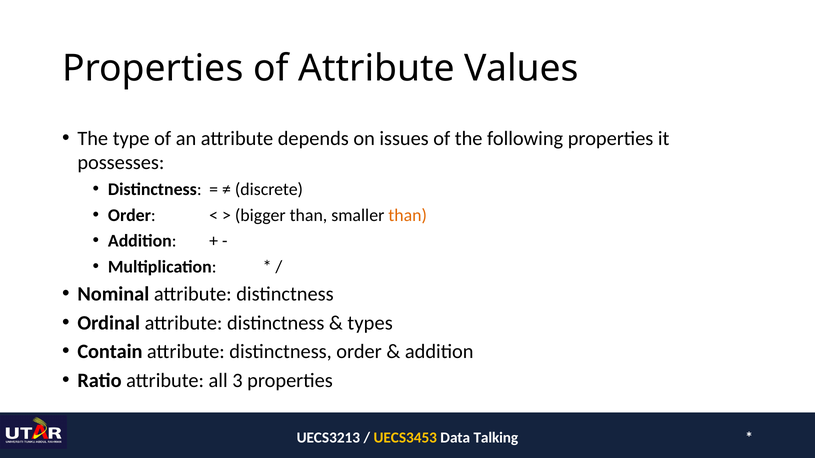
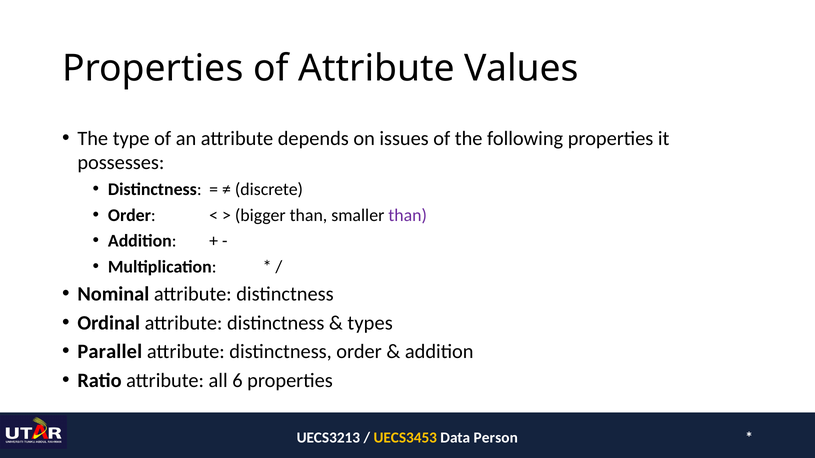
than at (408, 216) colour: orange -> purple
Contain: Contain -> Parallel
3: 3 -> 6
Talking: Talking -> Person
